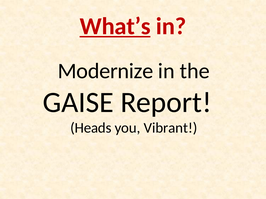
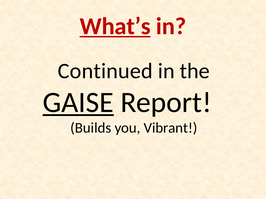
Modernize: Modernize -> Continued
GAISE underline: none -> present
Heads: Heads -> Builds
